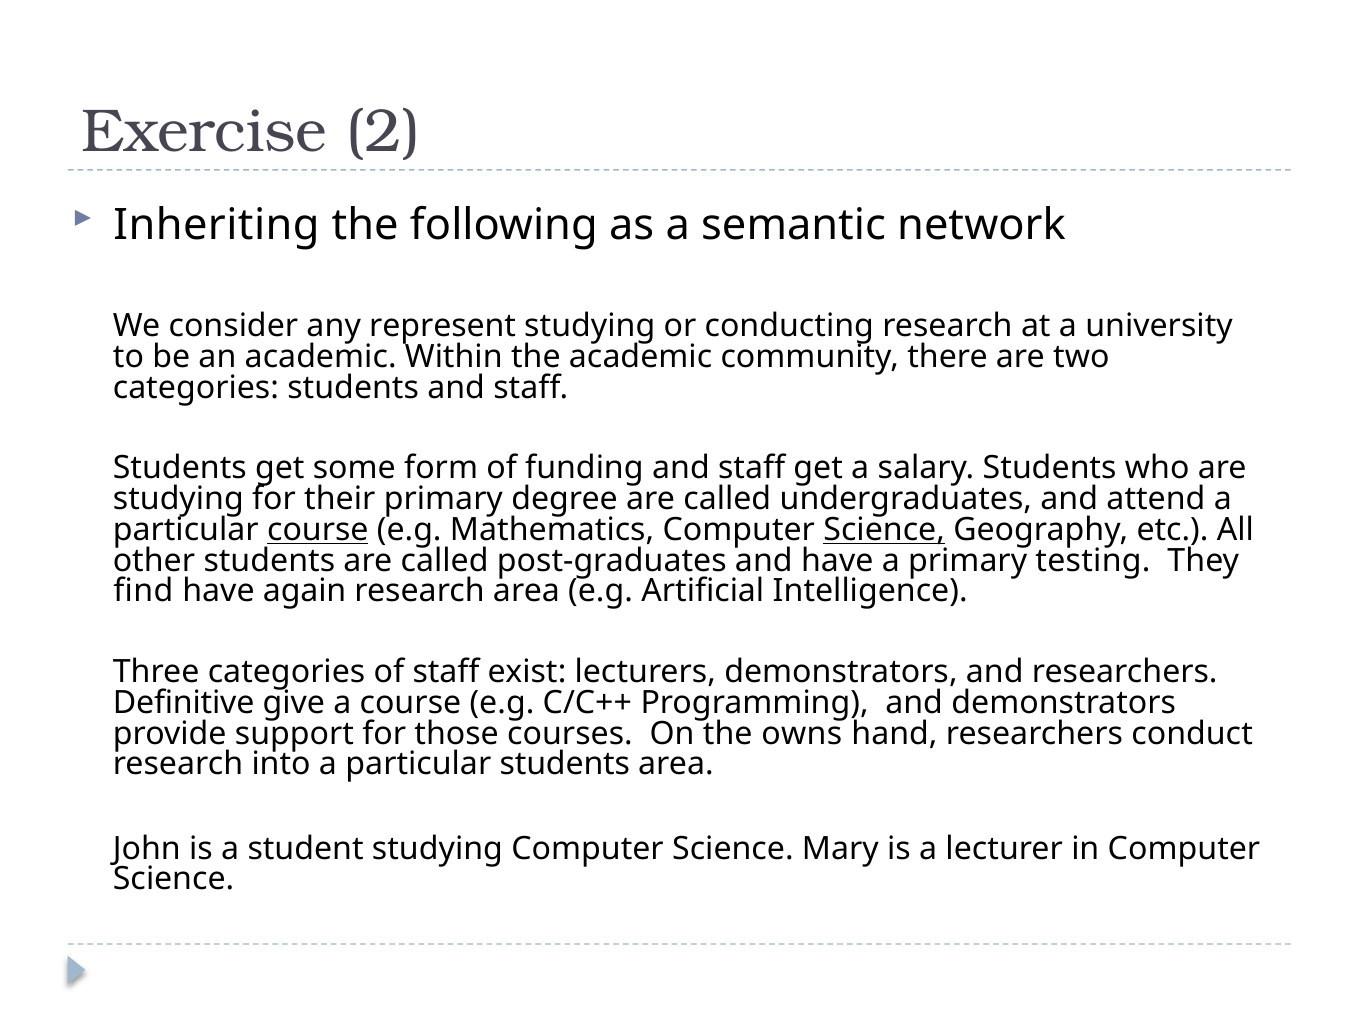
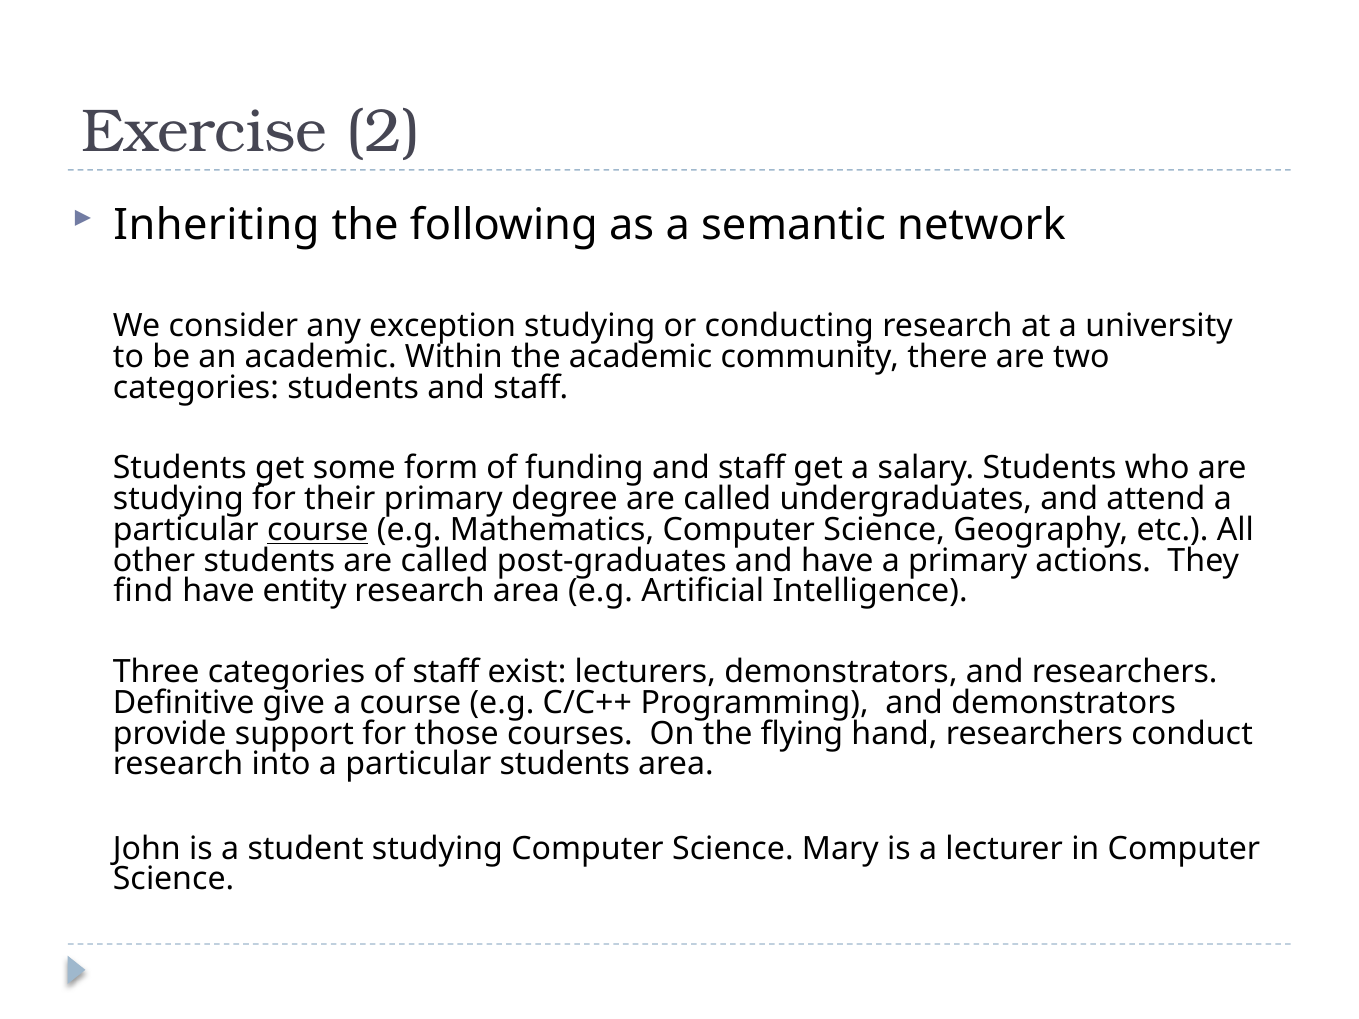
represent: represent -> exception
Science at (884, 530) underline: present -> none
testing: testing -> actions
again: again -> entity
owns: owns -> flying
